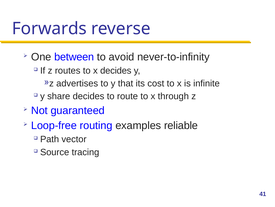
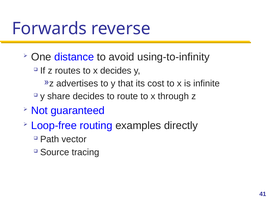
between: between -> distance
never-to-infinity: never-to-infinity -> using-to-infinity
reliable: reliable -> directly
